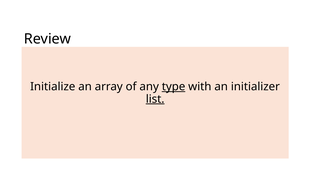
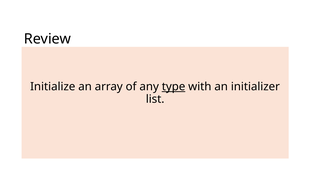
list underline: present -> none
